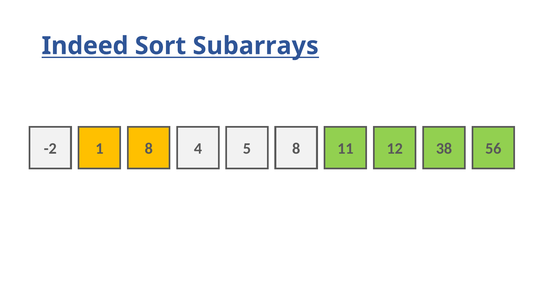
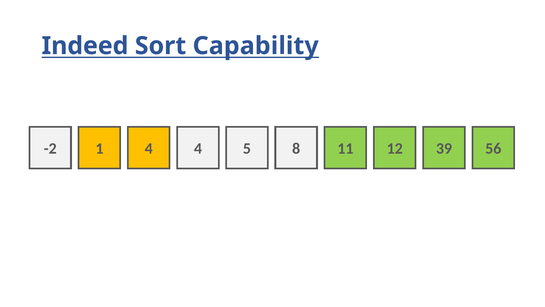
Subarrays: Subarrays -> Capability
1 8: 8 -> 4
38: 38 -> 39
